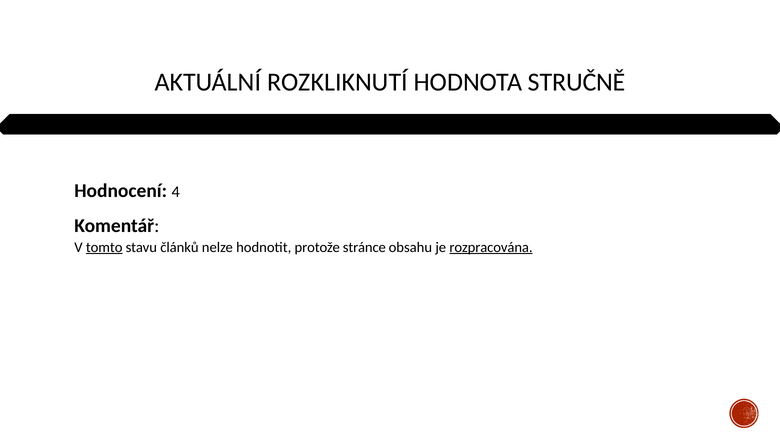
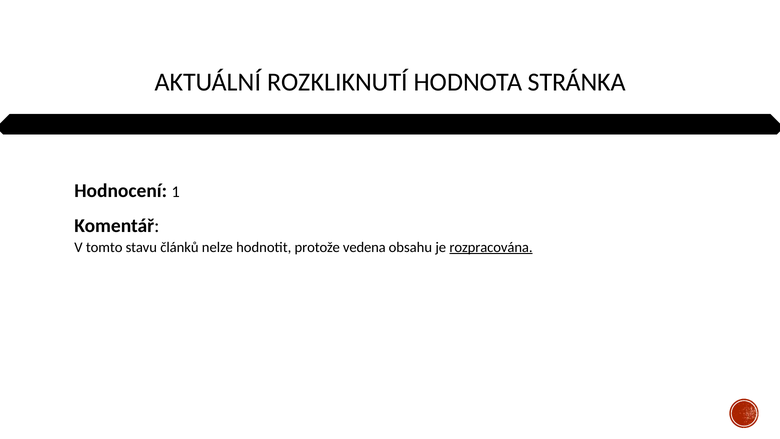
STRUČNĚ: STRUČNĚ -> STRÁNKA
4: 4 -> 1
tomto underline: present -> none
stránce: stránce -> vedena
